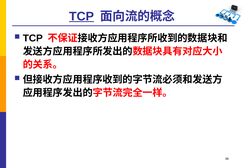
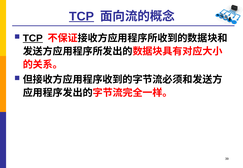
TCP at (33, 38) underline: none -> present
